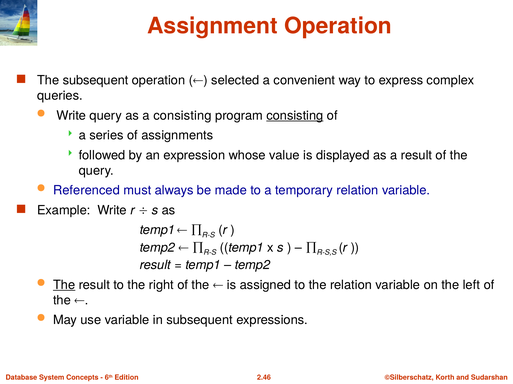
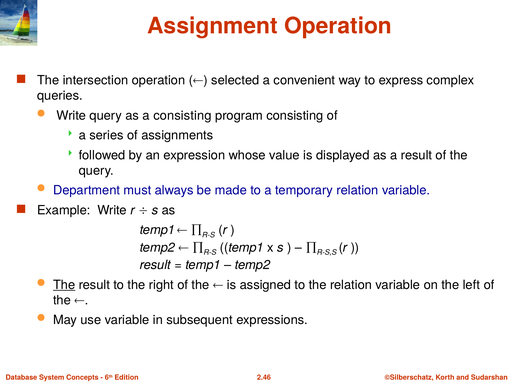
The subsequent: subsequent -> intersection
consisting at (295, 116) underline: present -> none
Referenced: Referenced -> Department
